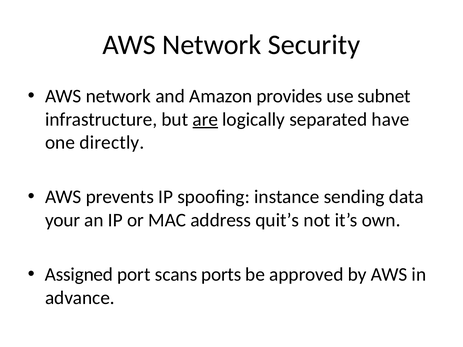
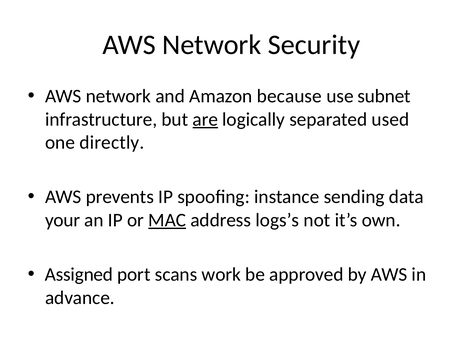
provides: provides -> because
have: have -> used
MAC underline: none -> present
quit’s: quit’s -> logs’s
ports: ports -> work
